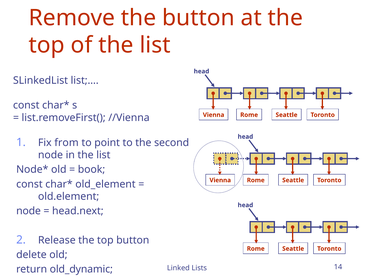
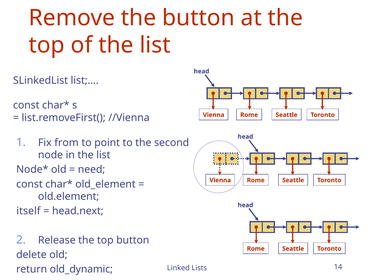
book: book -> need
node at (29, 211): node -> itself
